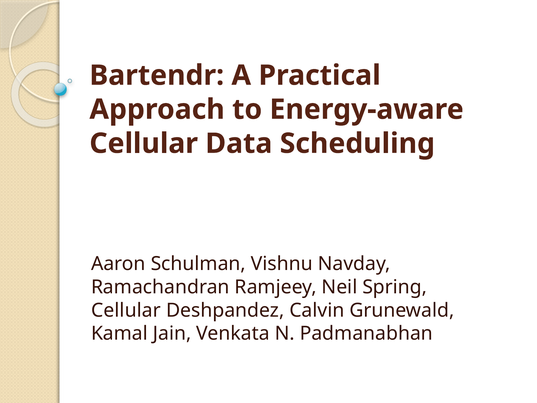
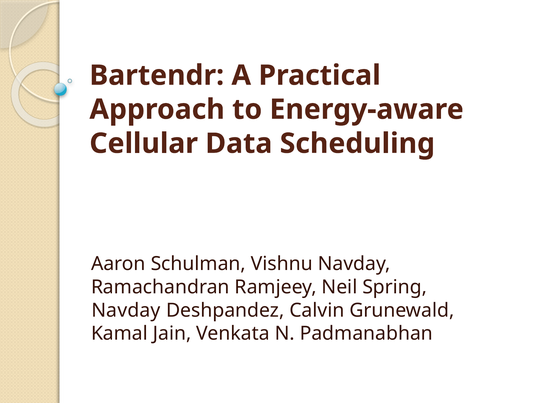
Cellular at (126, 310): Cellular -> Navday
